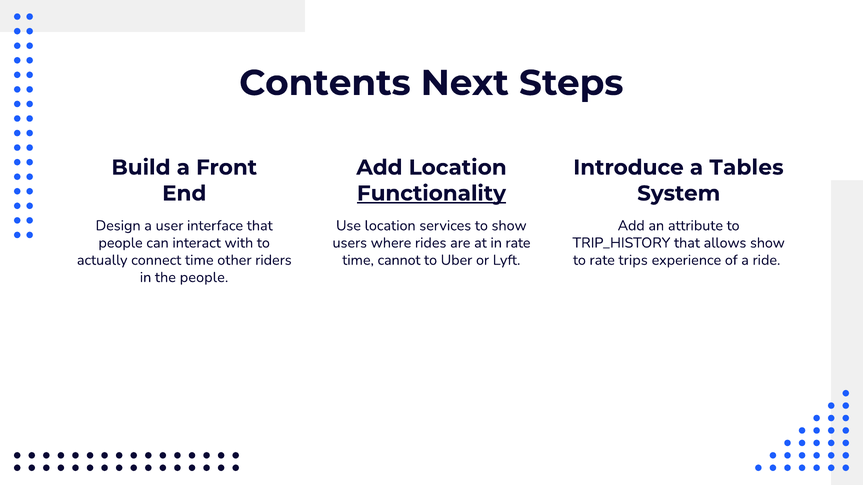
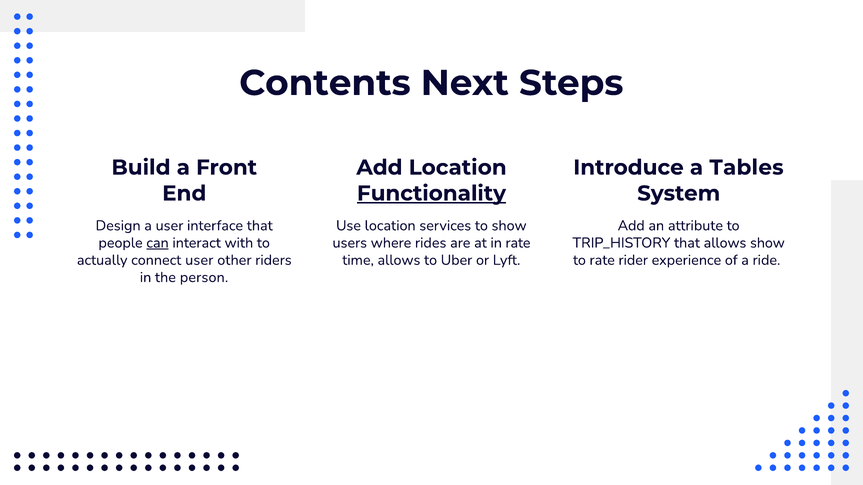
can underline: none -> present
connect time: time -> user
time cannot: cannot -> allows
trips: trips -> rider
the people: people -> person
